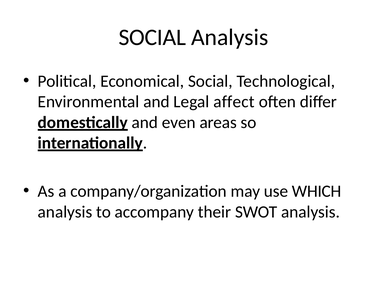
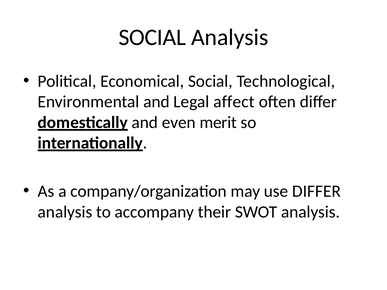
areas: areas -> merit
use WHICH: WHICH -> DIFFER
